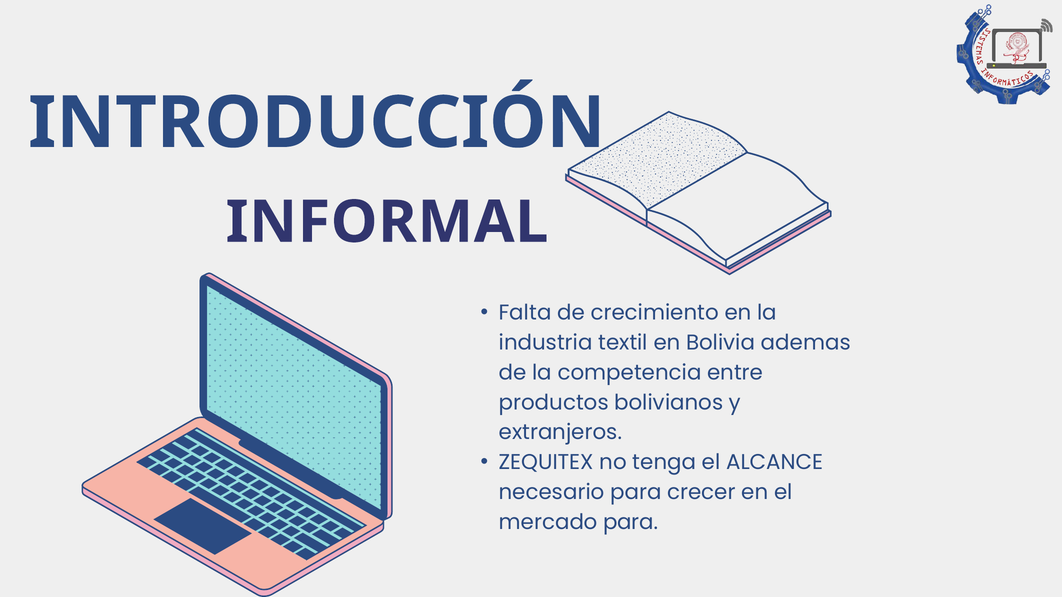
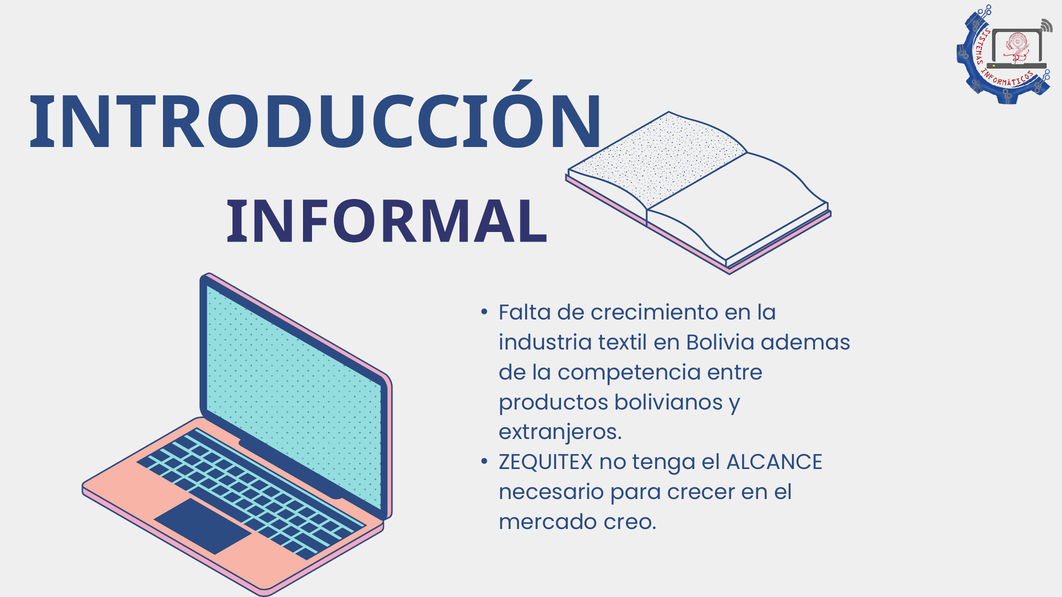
mercado para: para -> creo
